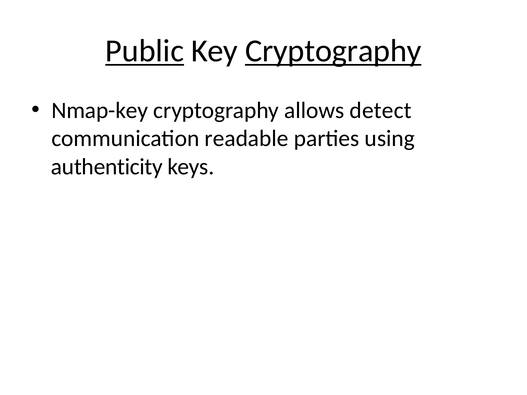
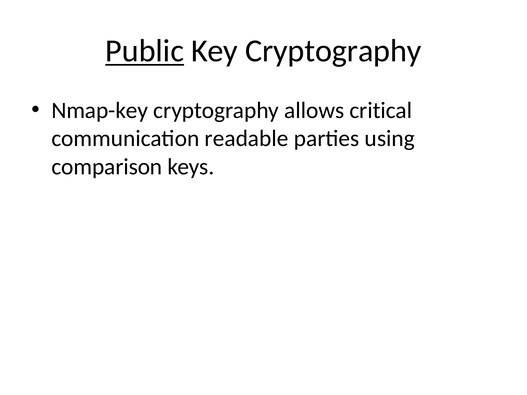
Cryptography at (333, 51) underline: present -> none
detect: detect -> critical
authenticity: authenticity -> comparison
